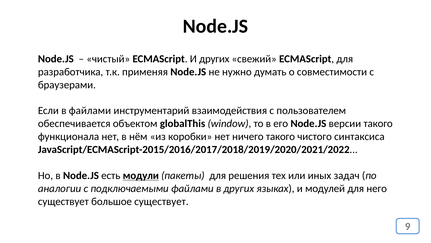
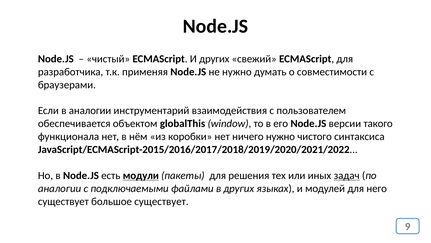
в файлами: файлами -> аналогии
ничего такого: такого -> нужно
задач underline: none -> present
